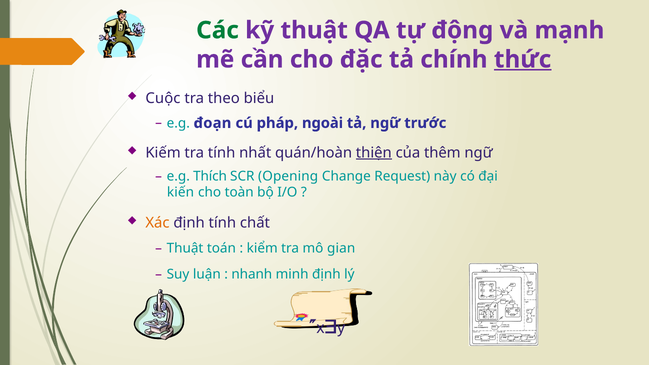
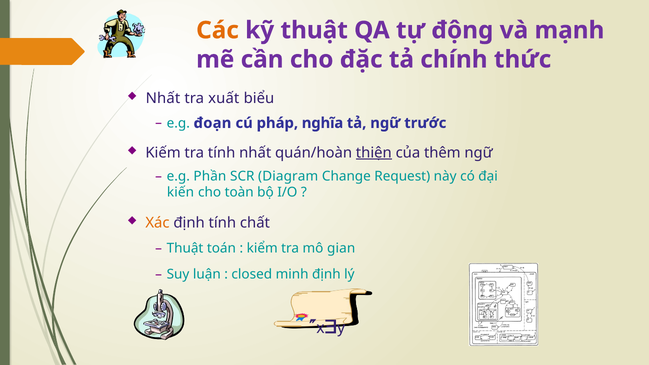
Các colour: green -> orange
thức underline: present -> none
Cuộc at (163, 98): Cuộc -> Nhất
theo: theo -> xuất
ngoài: ngoài -> nghĩa
Thích: Thích -> Phần
Opening: Opening -> Diagram
nhanh: nhanh -> closed
